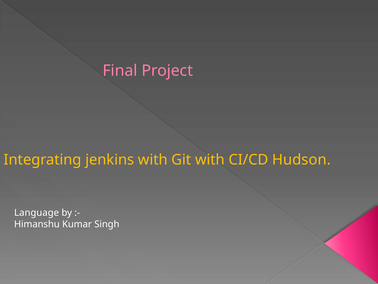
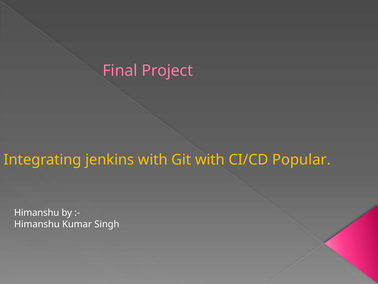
Hudson: Hudson -> Popular
Language at (37, 212): Language -> Himanshu
